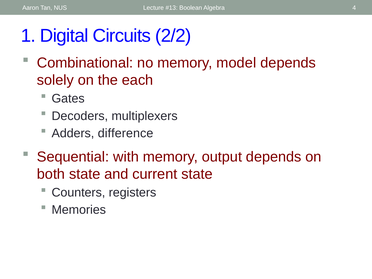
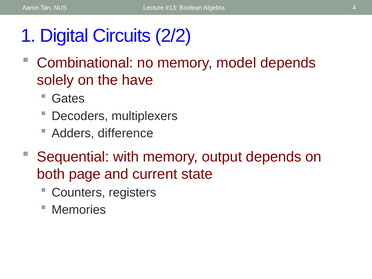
each: each -> have
both state: state -> page
